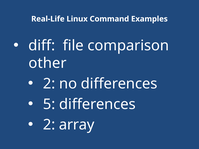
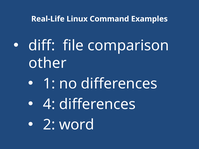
2 at (49, 84): 2 -> 1
5: 5 -> 4
array: array -> word
